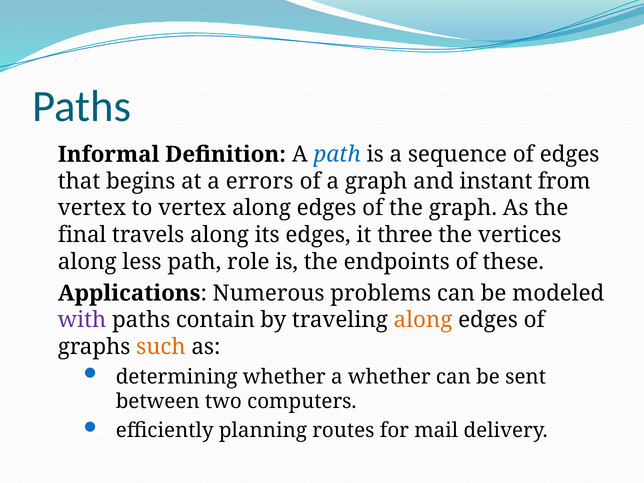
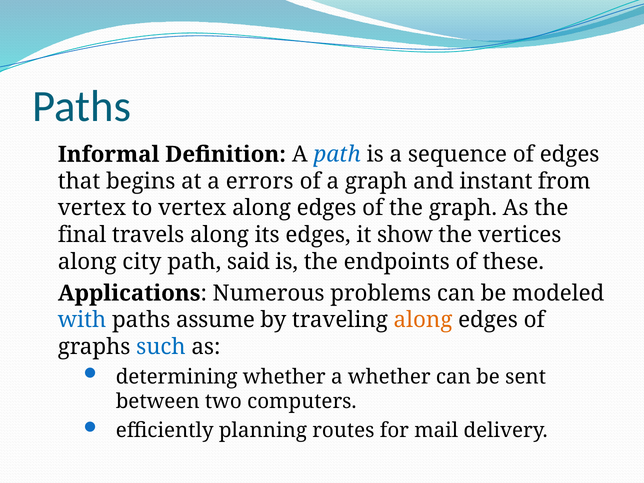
three: three -> show
less: less -> city
role: role -> said
with colour: purple -> blue
contain: contain -> assume
such colour: orange -> blue
